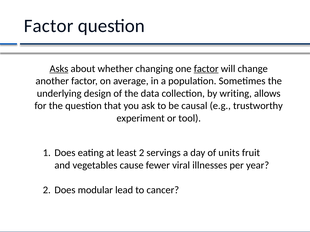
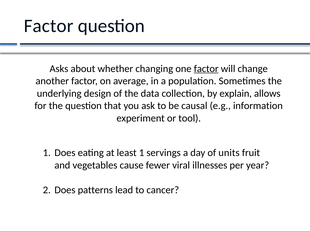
Asks underline: present -> none
writing: writing -> explain
trustworthy: trustworthy -> information
least 2: 2 -> 1
modular: modular -> patterns
